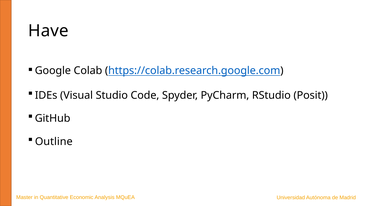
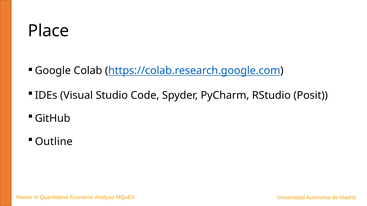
Have: Have -> Place
